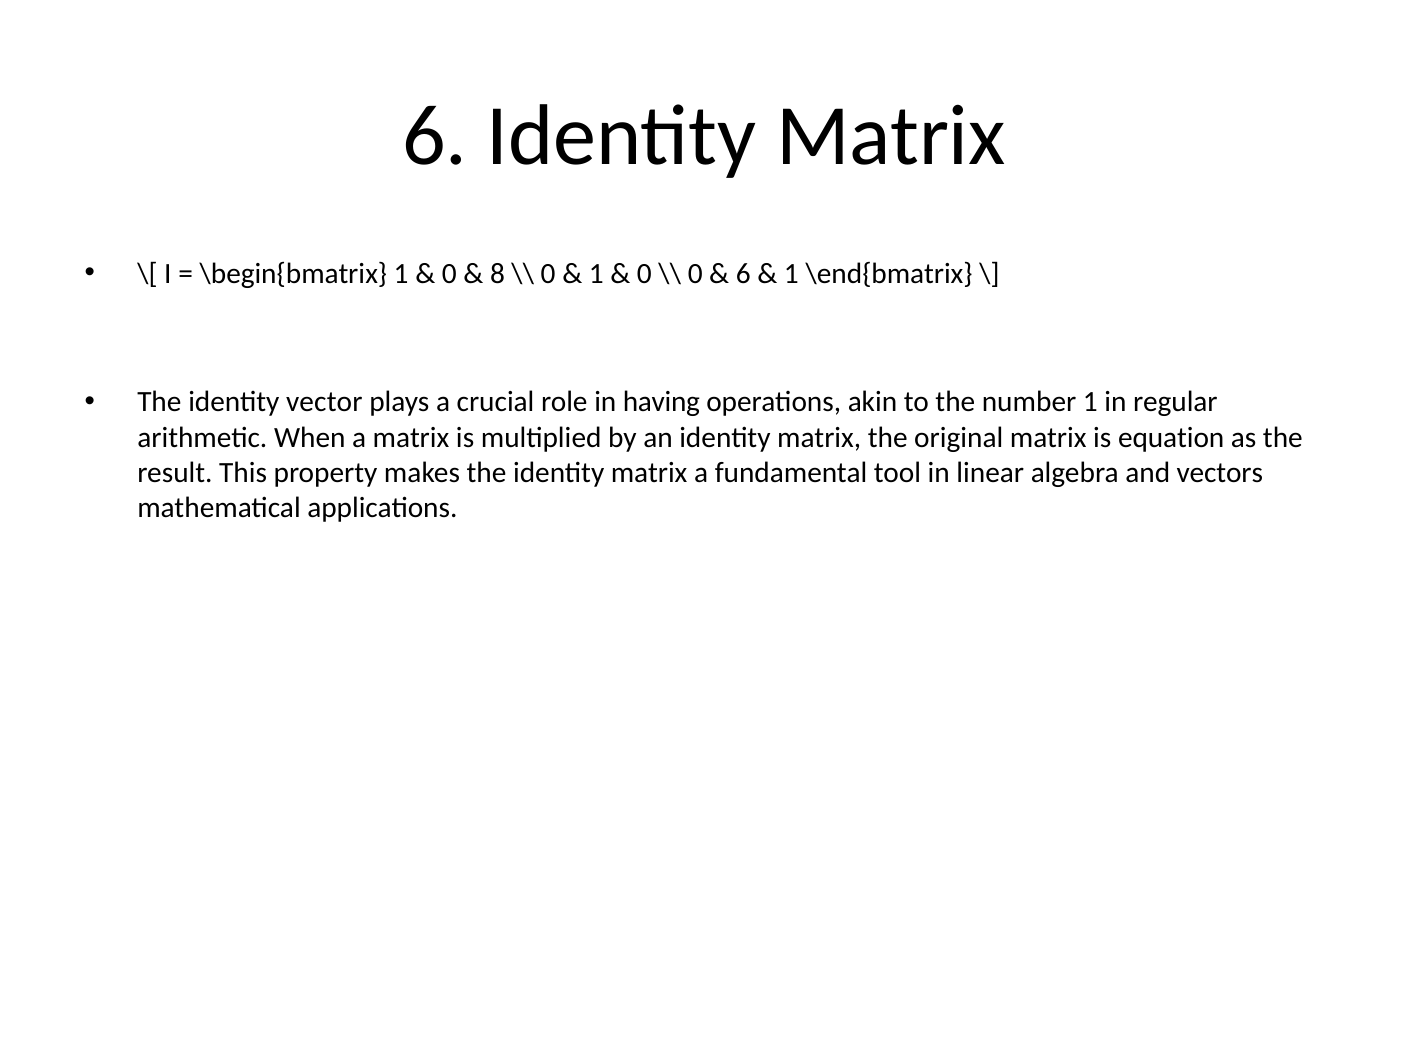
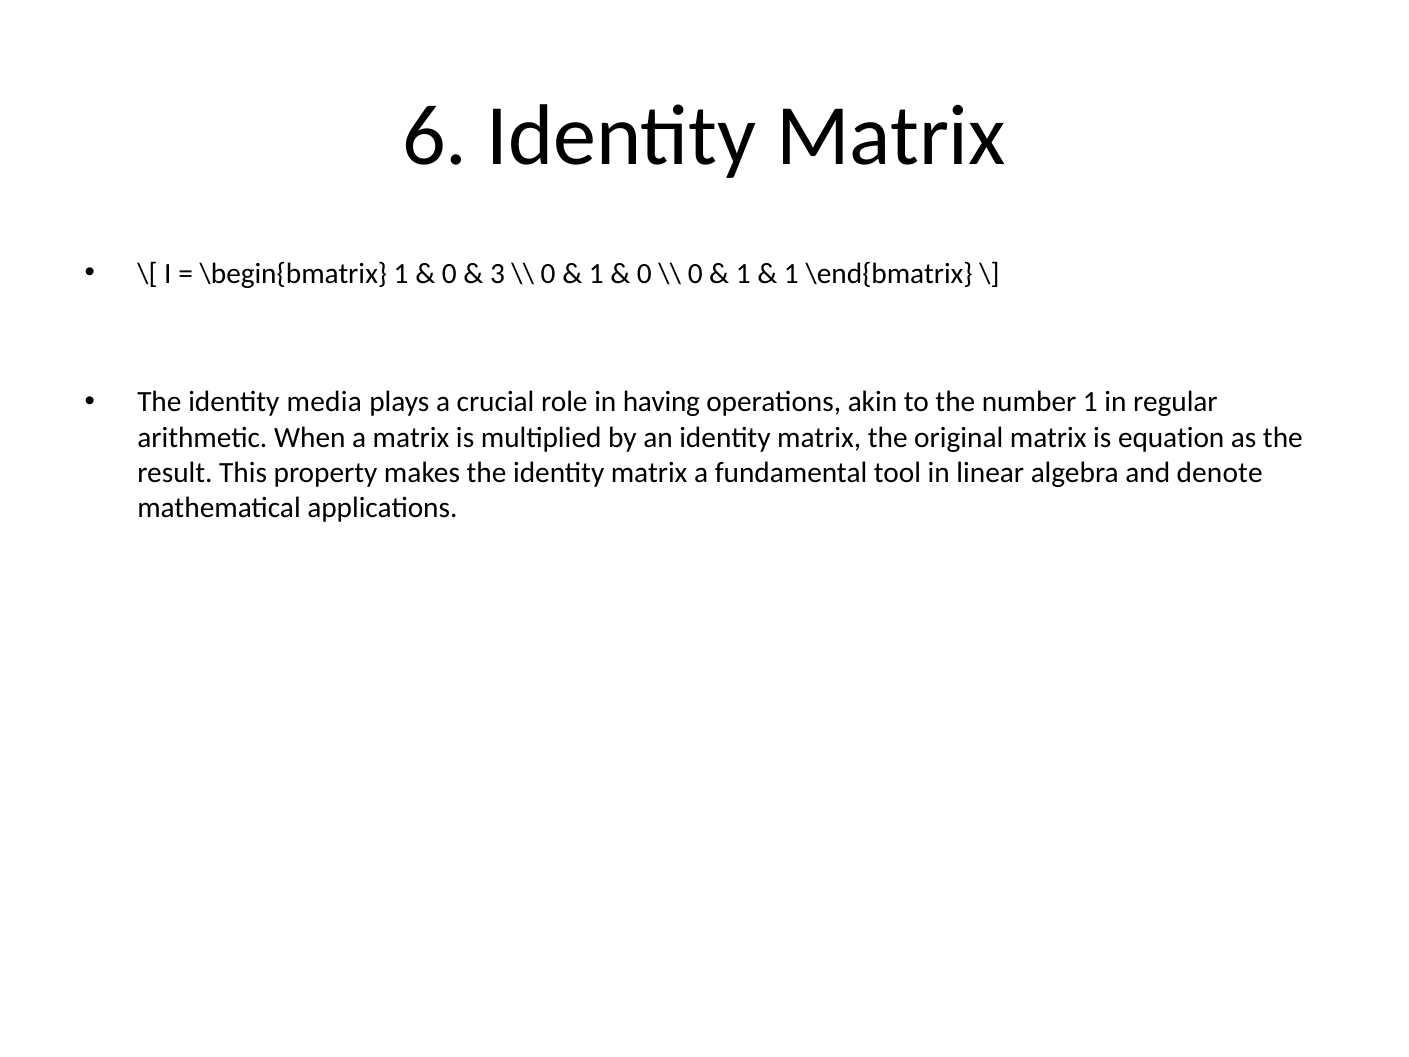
8: 8 -> 3
6 at (743, 273): 6 -> 1
vector: vector -> media
vectors: vectors -> denote
